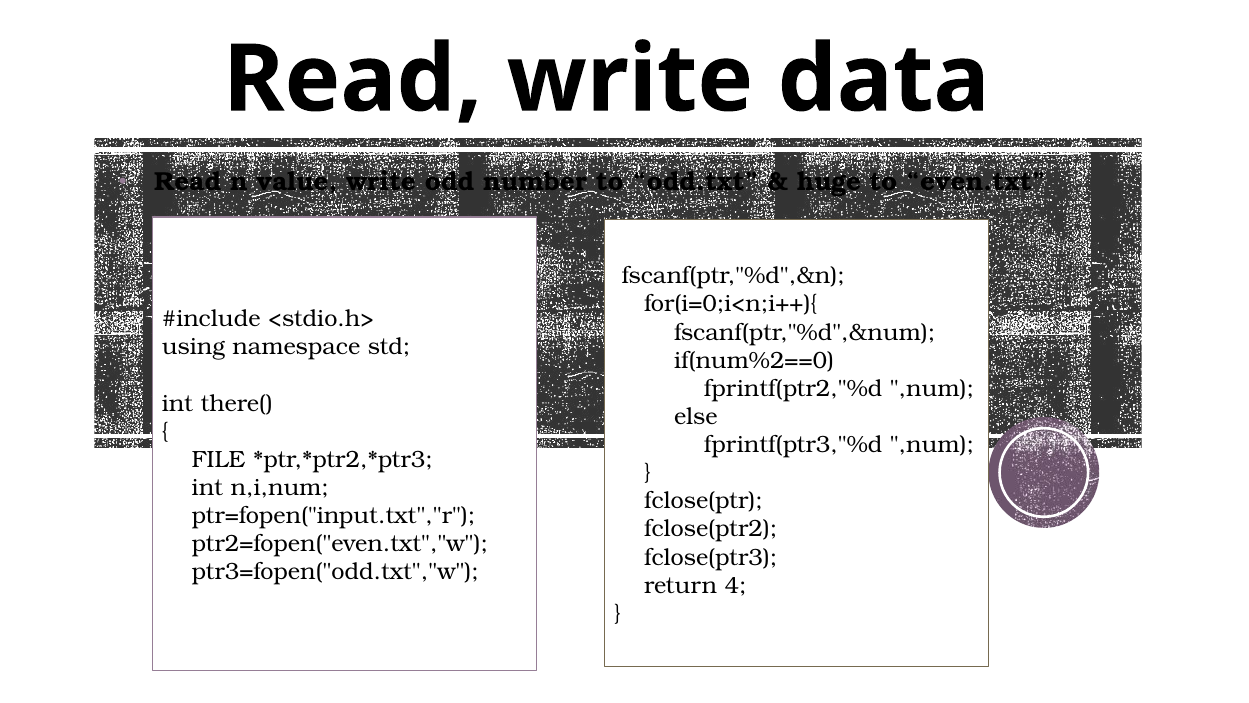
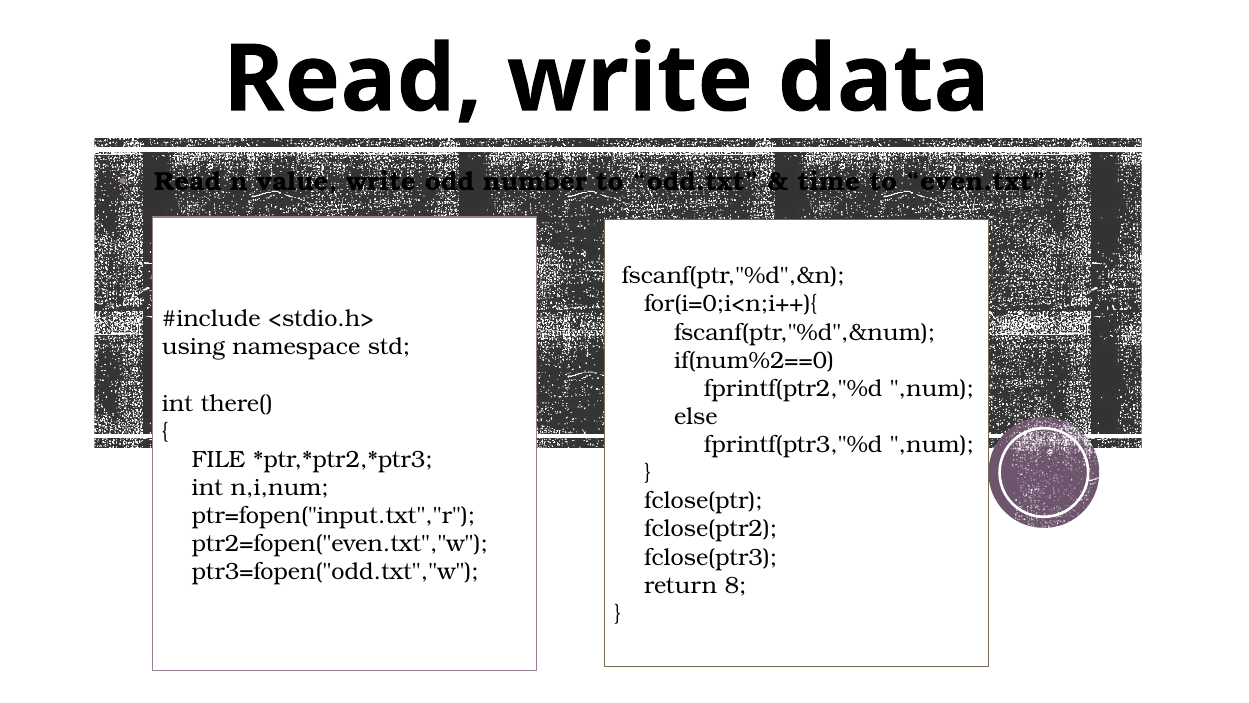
huge: huge -> time
4: 4 -> 8
